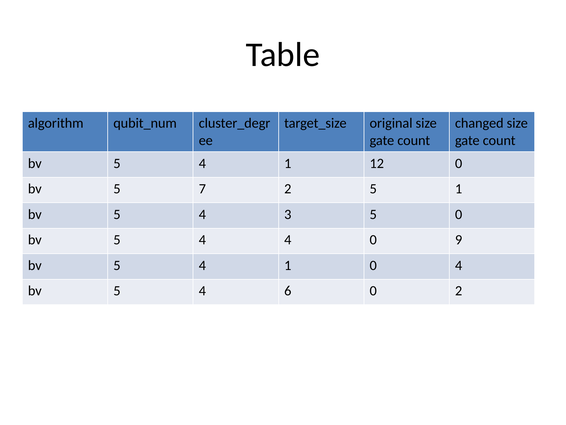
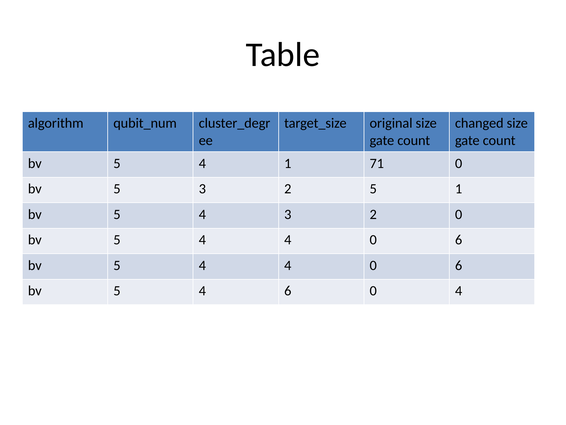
12: 12 -> 71
5 7: 7 -> 3
4 3 5: 5 -> 2
9 at (459, 240): 9 -> 6
1 at (288, 265): 1 -> 4
4 at (459, 265): 4 -> 6
0 2: 2 -> 4
